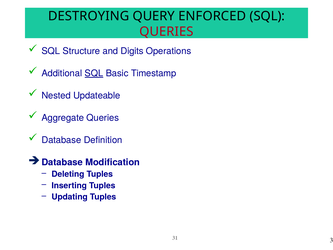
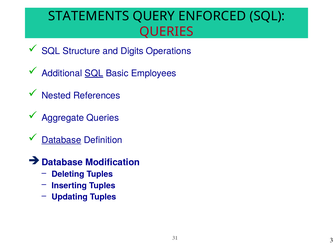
DESTROYING: DESTROYING -> STATEMENTS
Timestamp: Timestamp -> Employees
Updateable: Updateable -> References
Database at (61, 140) underline: none -> present
